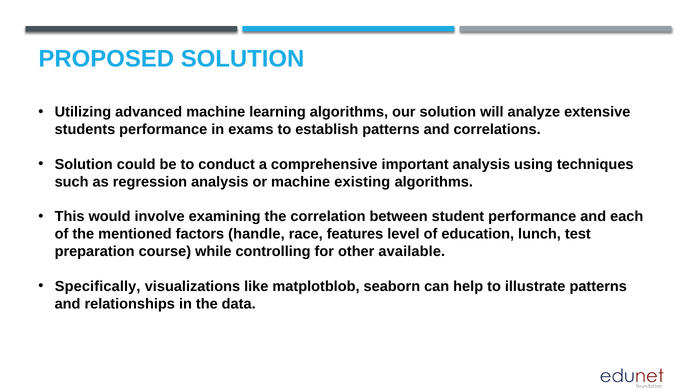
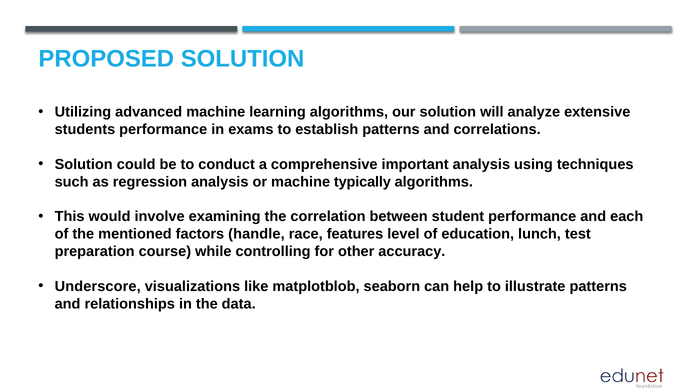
existing: existing -> typically
available: available -> accuracy
Specifically: Specifically -> Underscore
